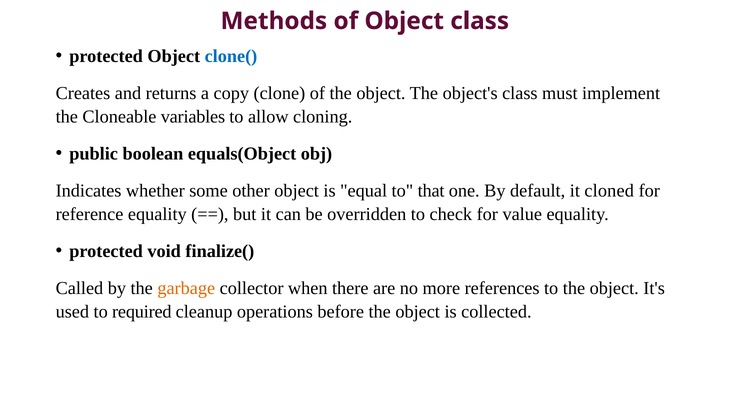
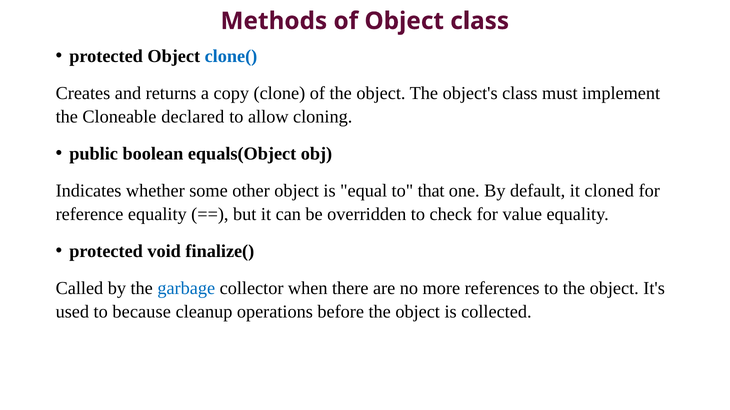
variables: variables -> declared
garbage colour: orange -> blue
required: required -> because
